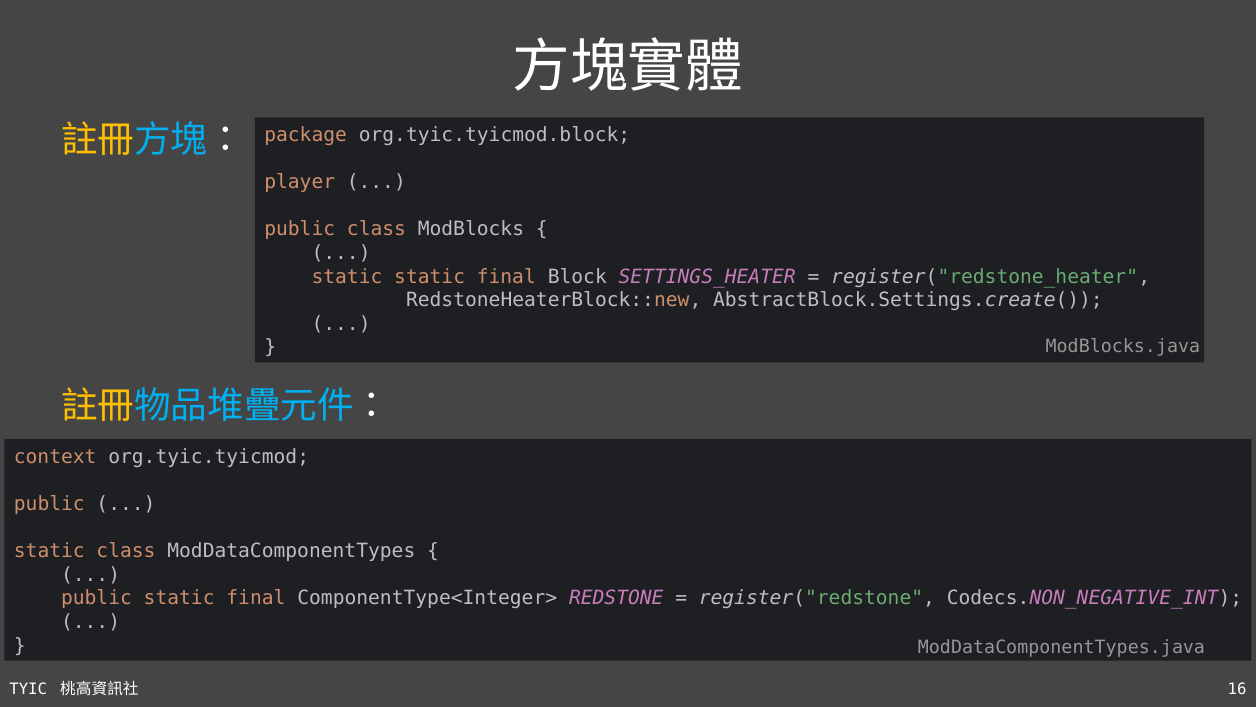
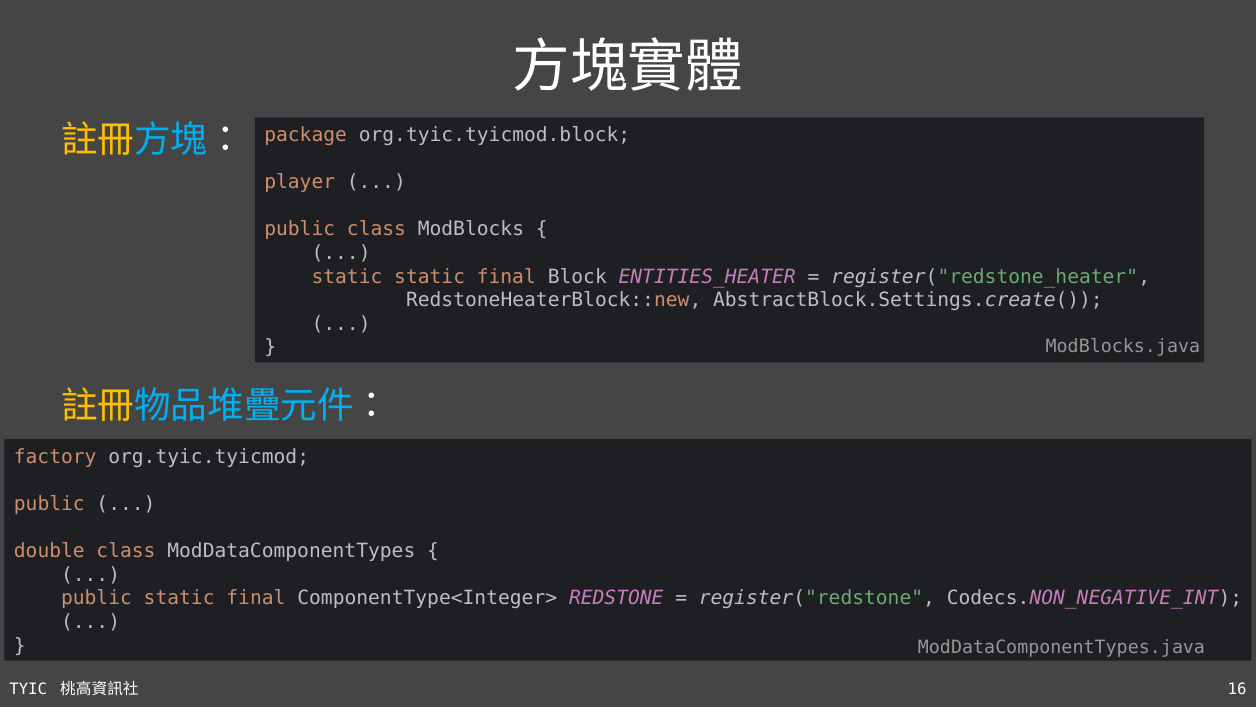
SETTINGS_HEATER: SETTINGS_HEATER -> ENTITIES_HEATER
context: context -> factory
static at (49, 551): static -> double
